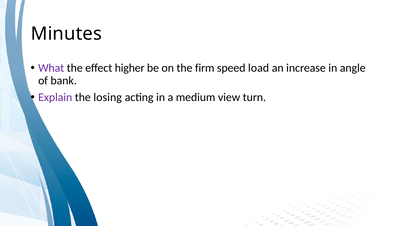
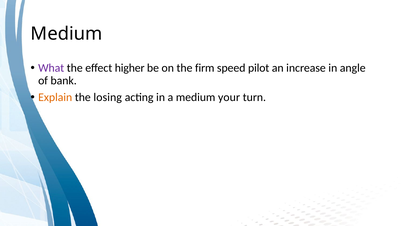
Minutes at (66, 34): Minutes -> Medium
load: load -> pilot
Explain colour: purple -> orange
view: view -> your
